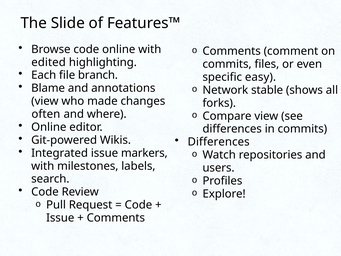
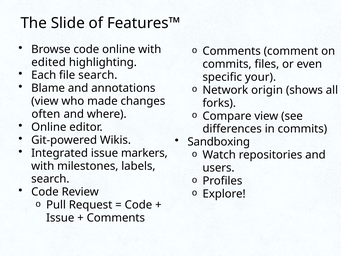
file branch: branch -> search
easy: easy -> your
stable: stable -> origin
Differences at (219, 142): Differences -> Sandboxing
